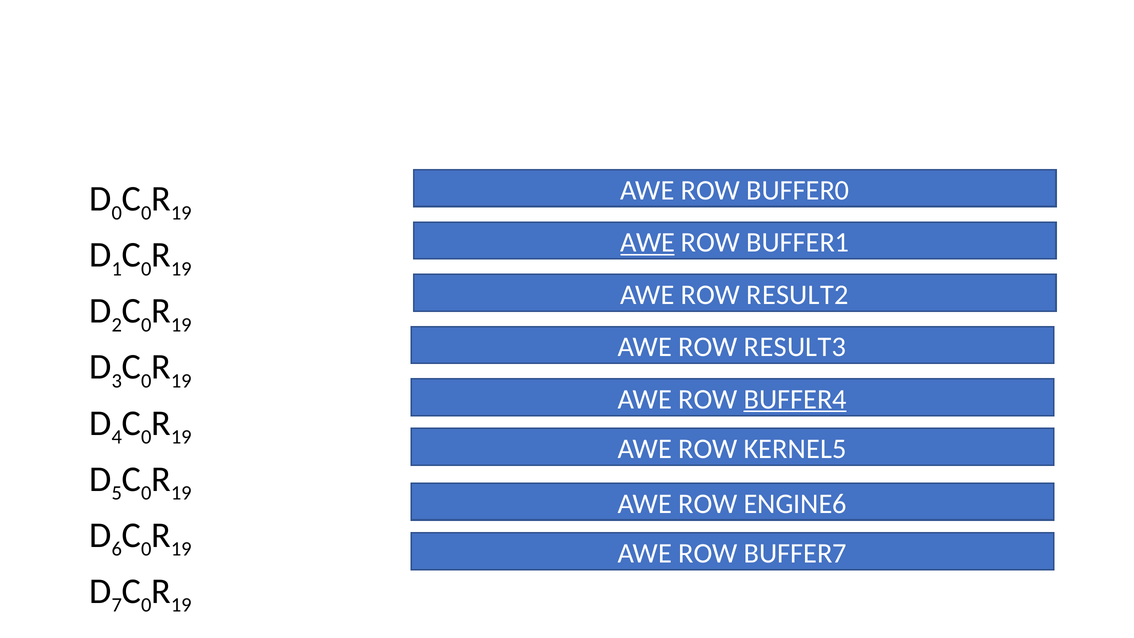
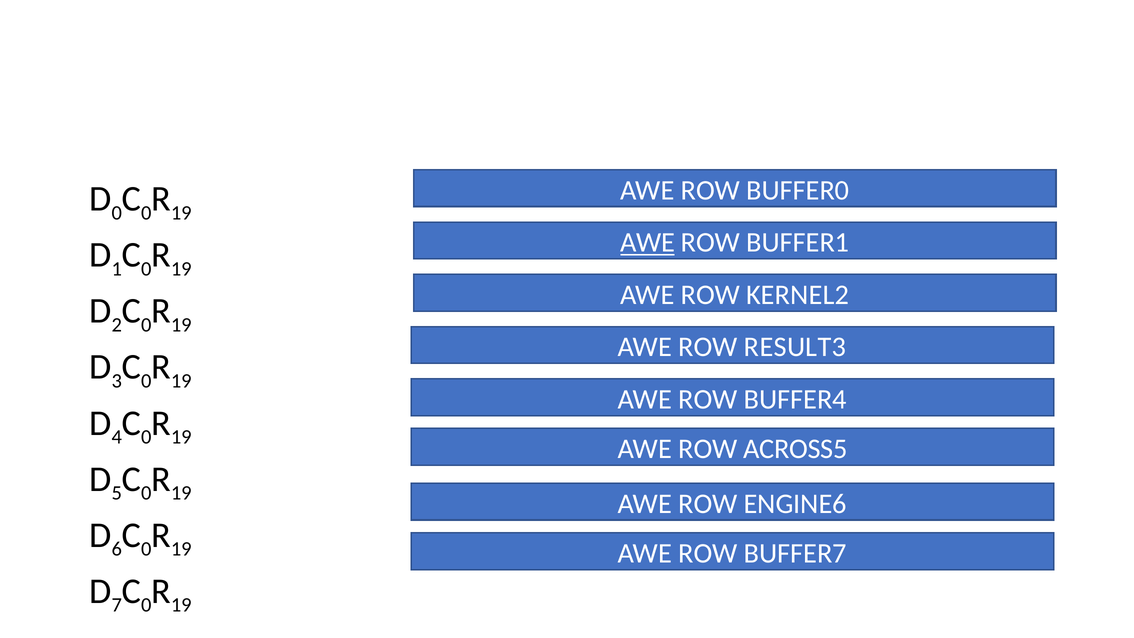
RESULT2: RESULT2 -> KERNEL2
BUFFER4 underline: present -> none
KERNEL5: KERNEL5 -> ACROSS5
